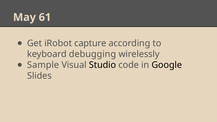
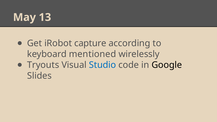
61: 61 -> 13
debugging: debugging -> mentioned
Sample: Sample -> Tryouts
Studio colour: black -> blue
